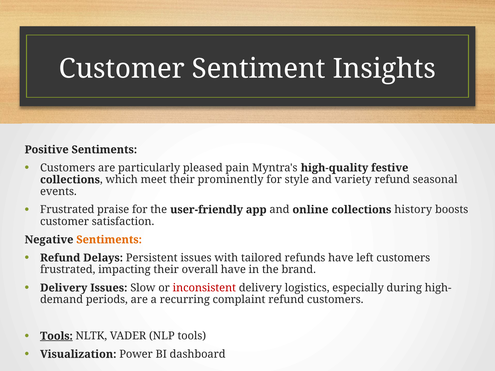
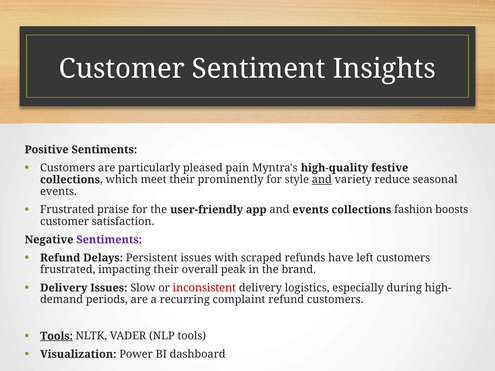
and at (322, 180) underline: none -> present
variety refund: refund -> reduce
and online: online -> events
history: history -> fashion
Sentiments at (109, 240) colour: orange -> purple
tailored: tailored -> scraped
overall have: have -> peak
